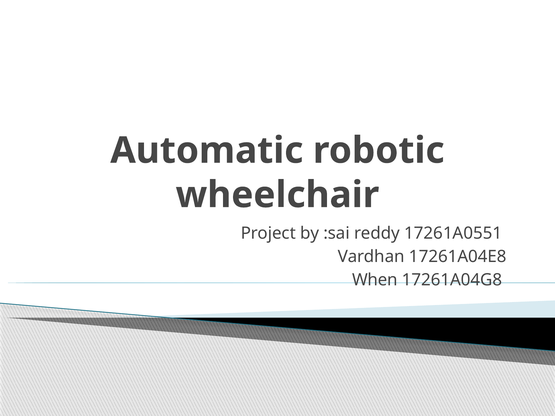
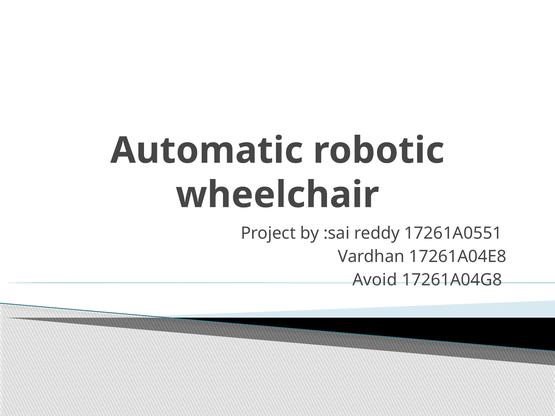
When: When -> Avoid
